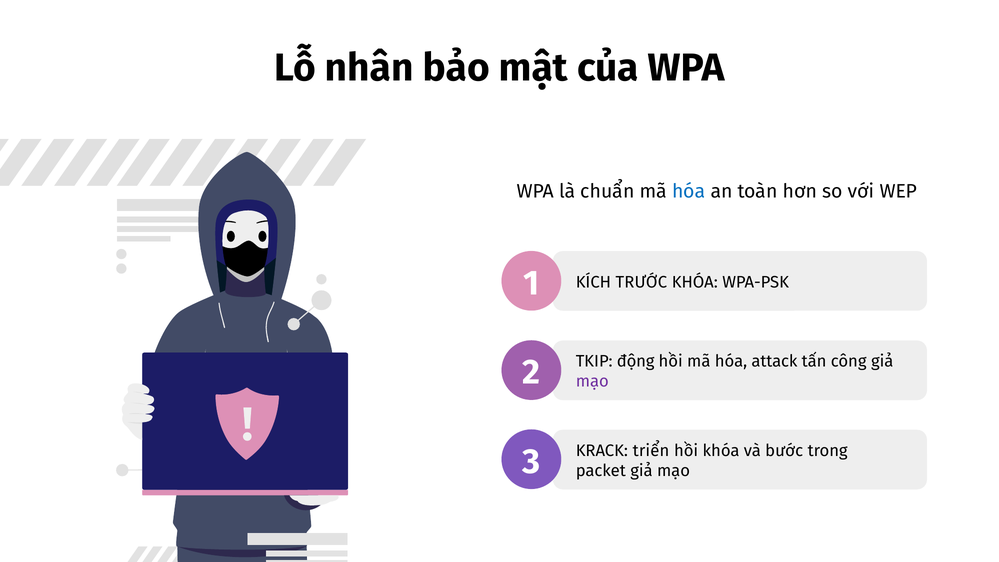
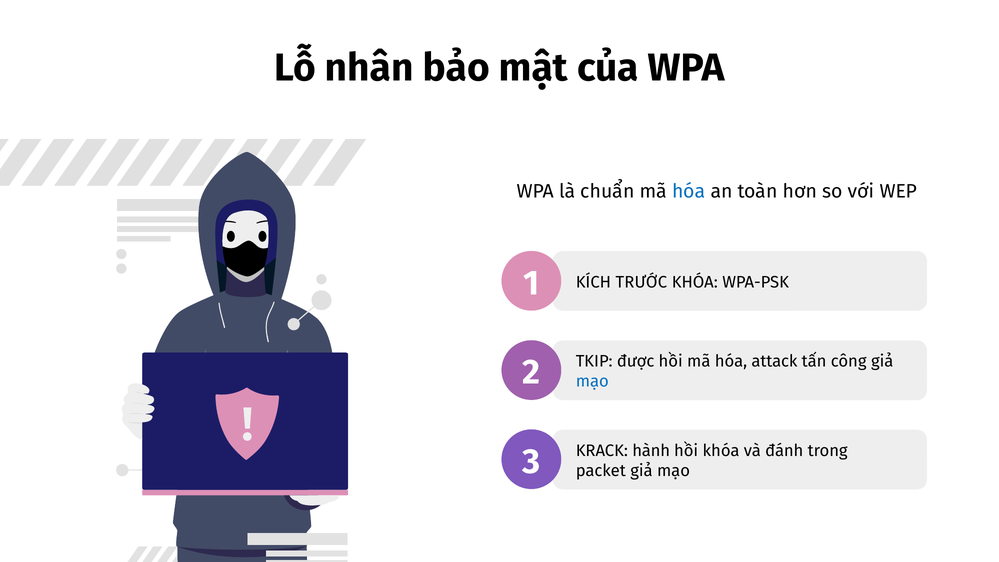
động: động -> được
mạo at (592, 381) colour: purple -> blue
triển: triển -> hành
bước: bước -> đánh
